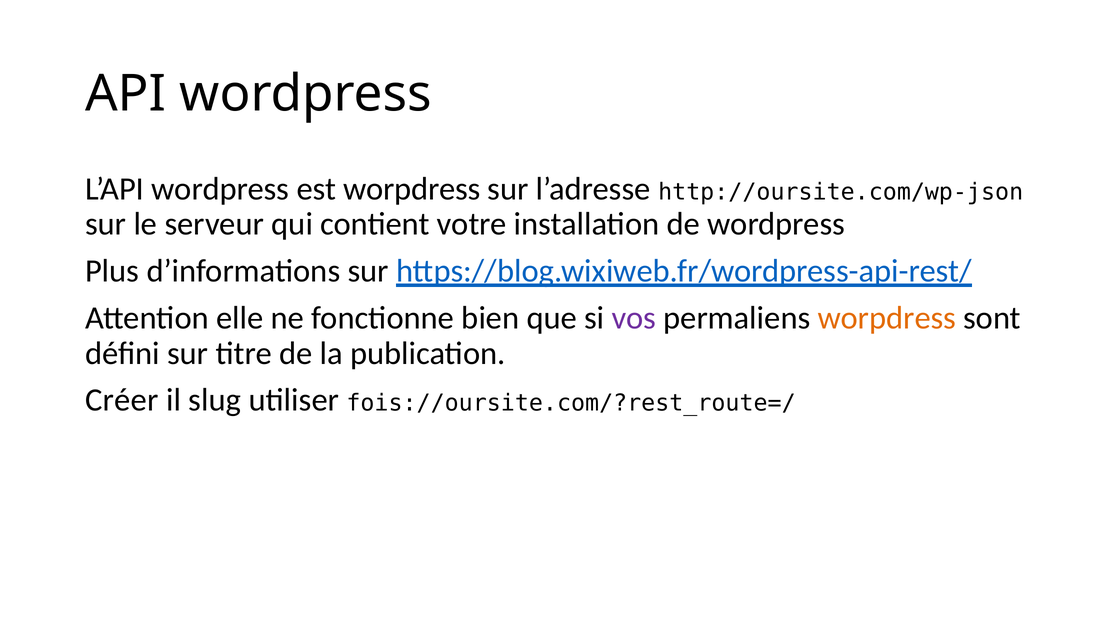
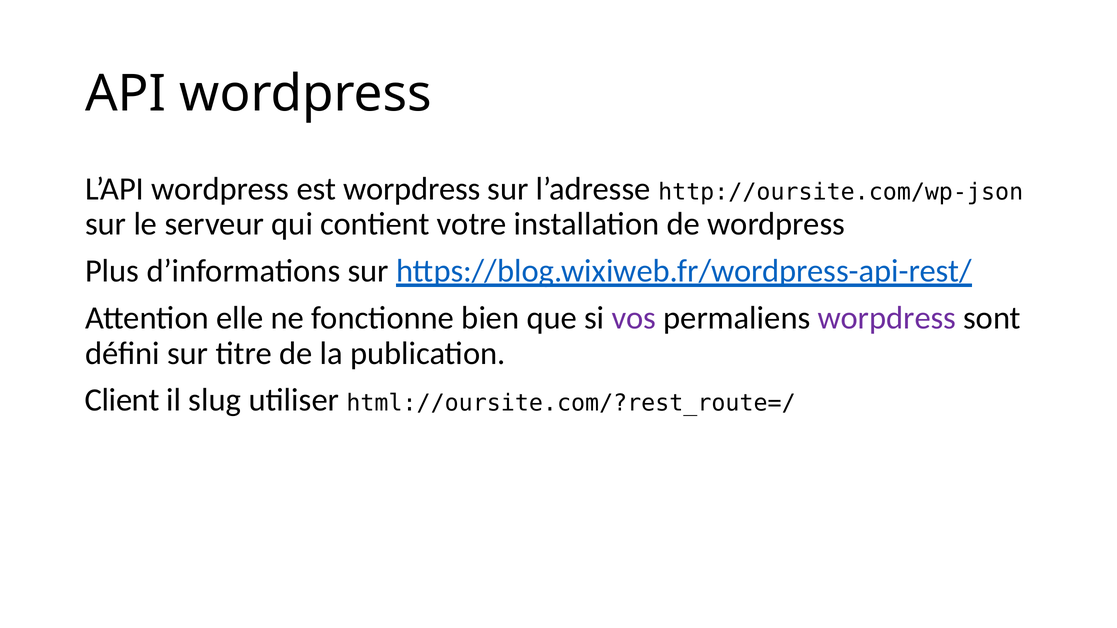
worpdress at (887, 318) colour: orange -> purple
Créer: Créer -> Client
fois://oursite.com/?rest_route=/: fois://oursite.com/?rest_route=/ -> html://oursite.com/?rest_route=/
